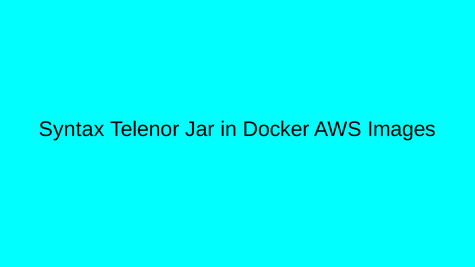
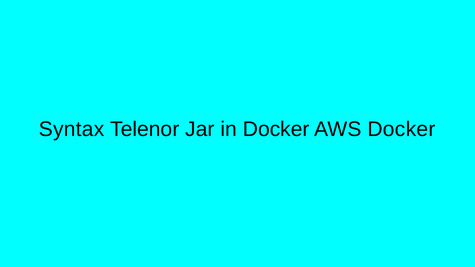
AWS Images: Images -> Docker
